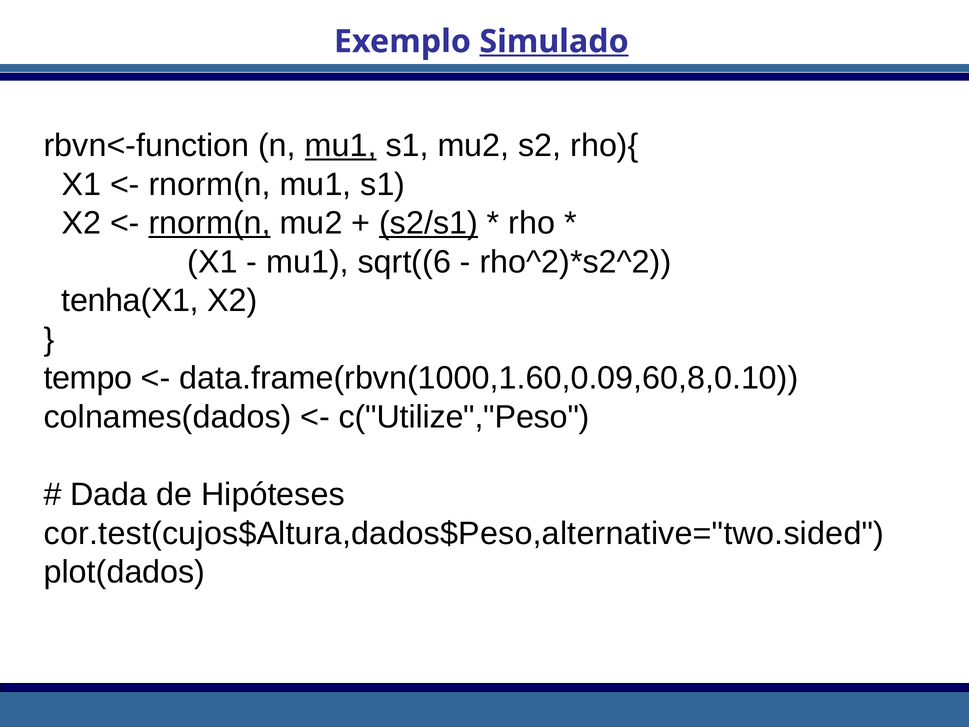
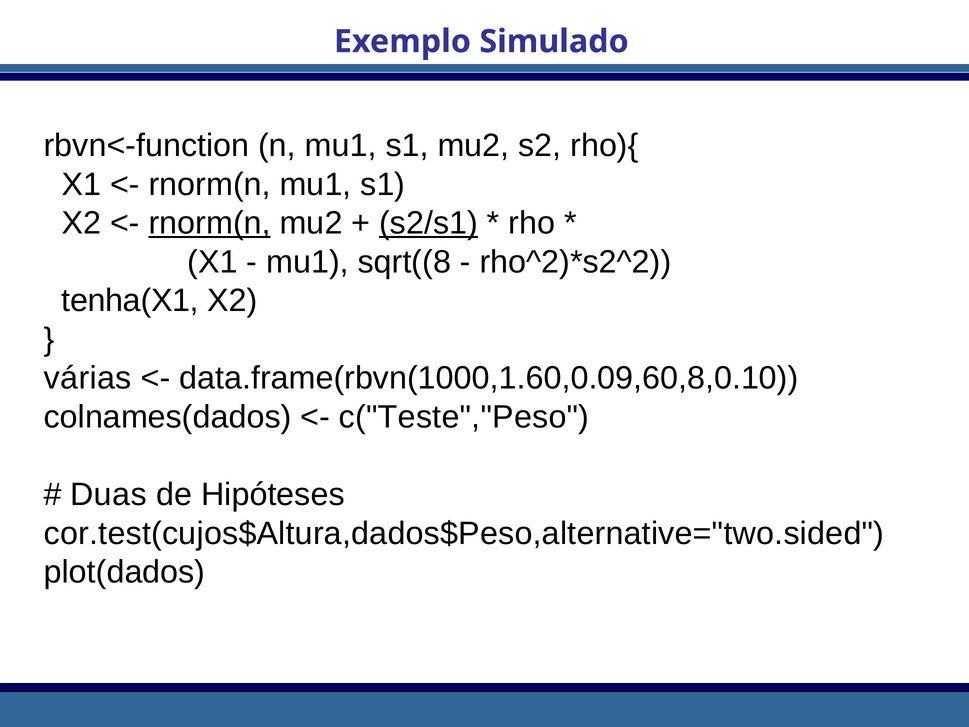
Simulado underline: present -> none
mu1 at (341, 146) underline: present -> none
sqrt((6: sqrt((6 -> sqrt((8
tempo: tempo -> várias
c("Utilize","Peso: c("Utilize","Peso -> c("Teste","Peso
Dada: Dada -> Duas
